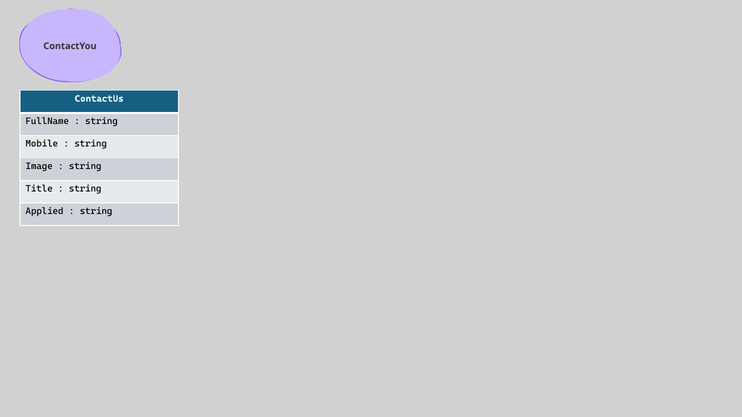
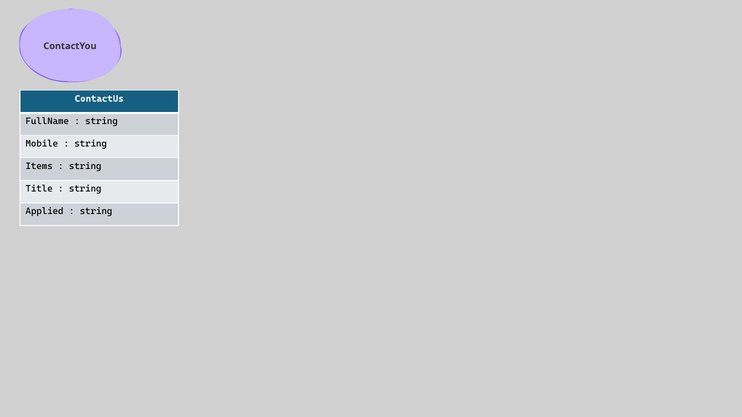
Image: Image -> Items
